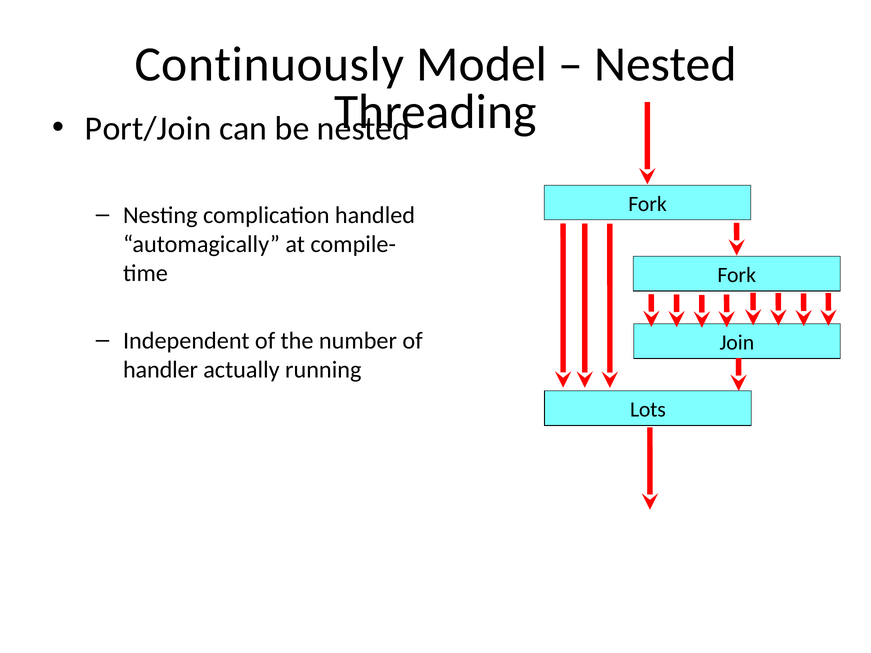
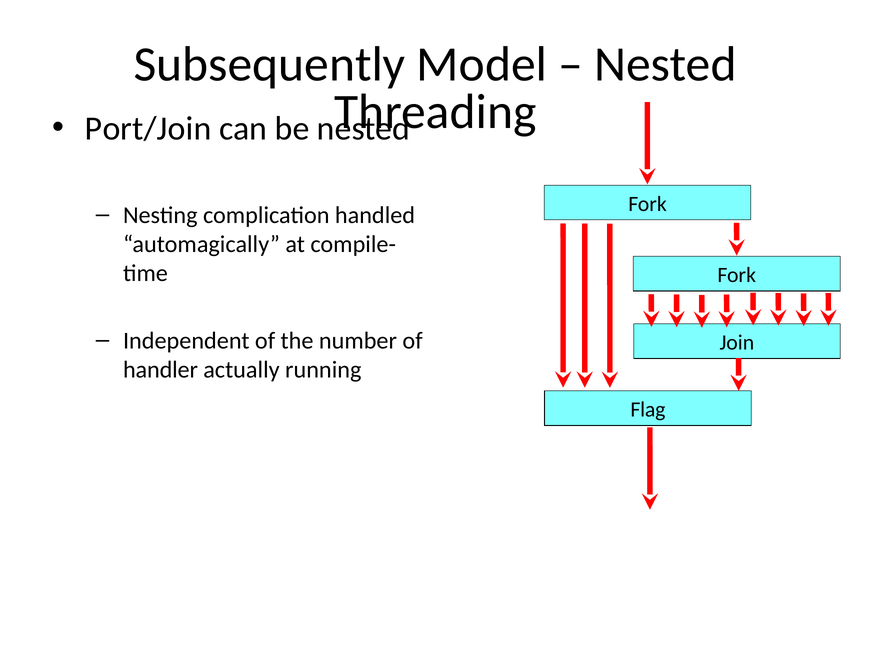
Continuously: Continuously -> Subsequently
Lots: Lots -> Flag
